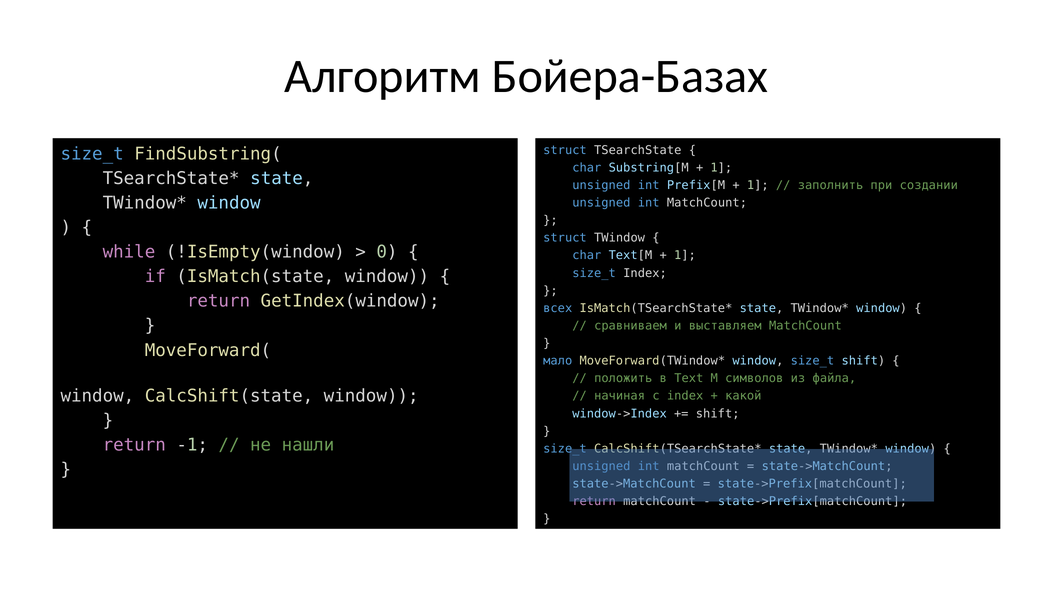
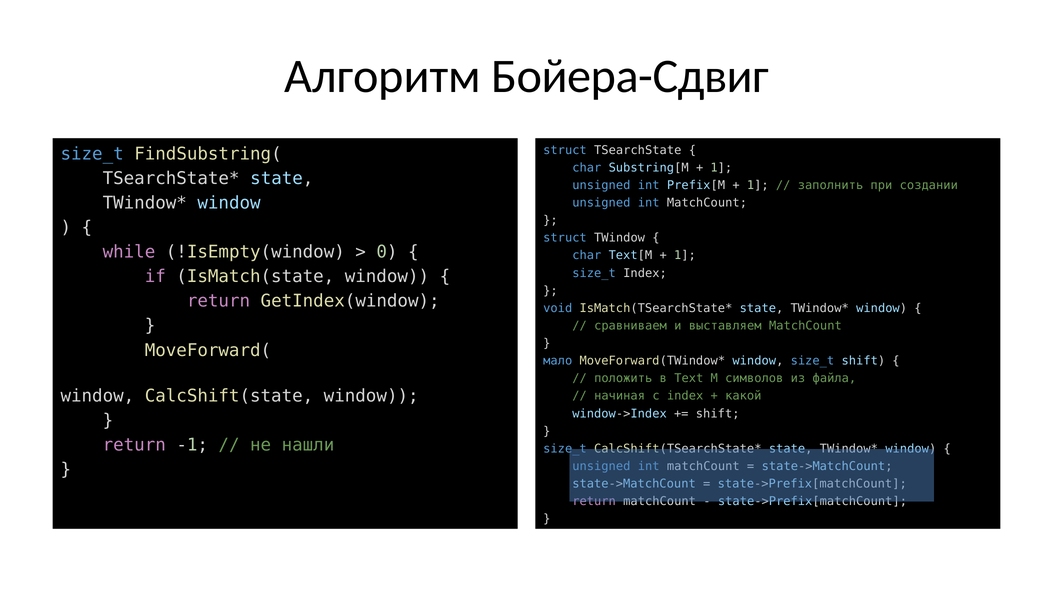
Бойера-Базах: Бойера-Базах -> Бойера-Сдвиг
всех: всех -> void
